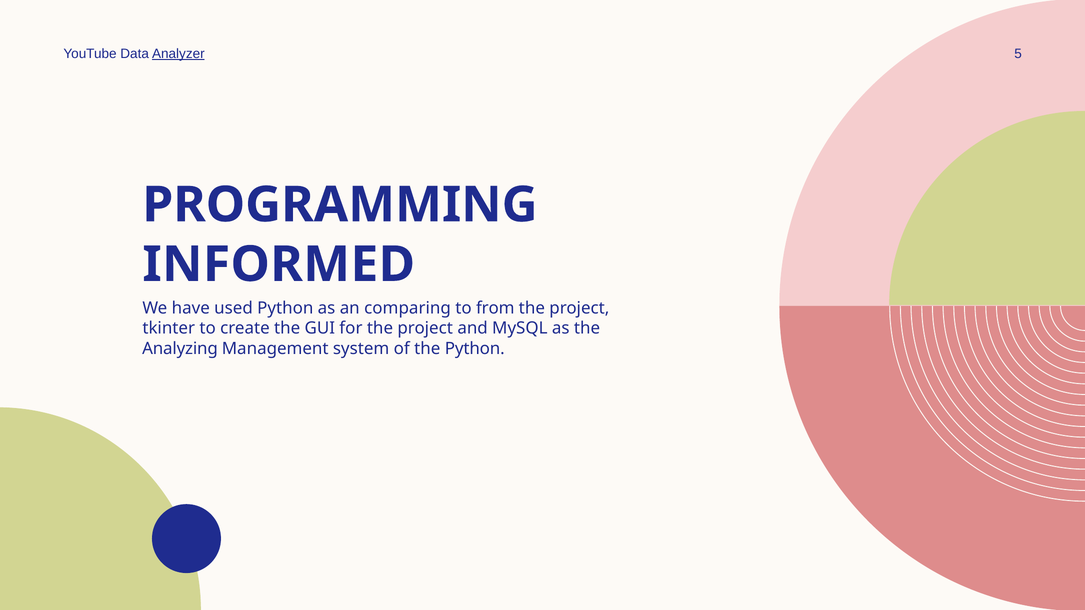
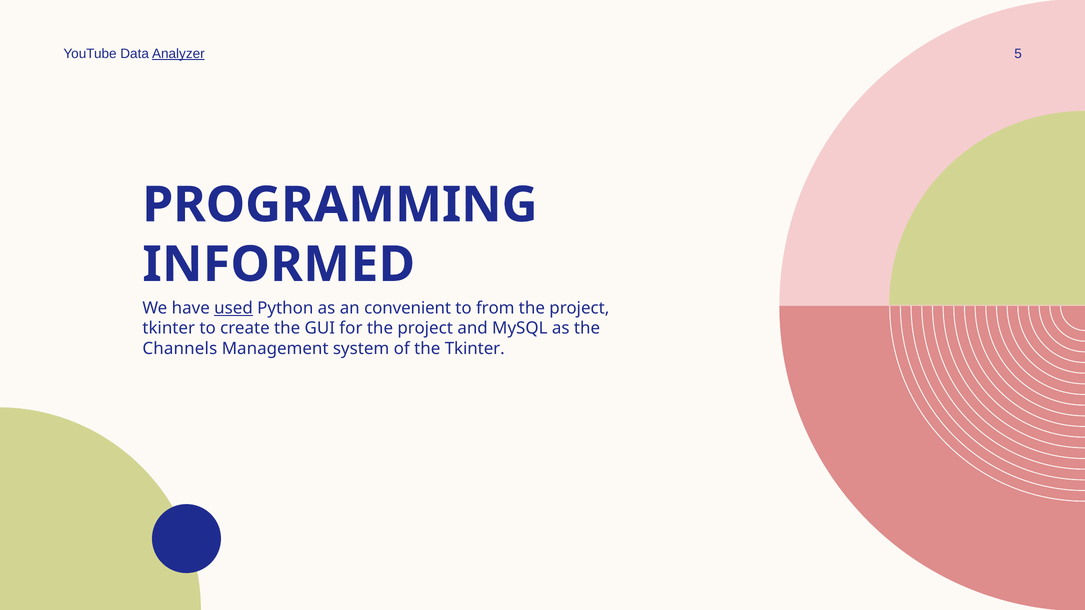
used underline: none -> present
comparing: comparing -> convenient
Analyzing: Analyzing -> Channels
the Python: Python -> Tkinter
